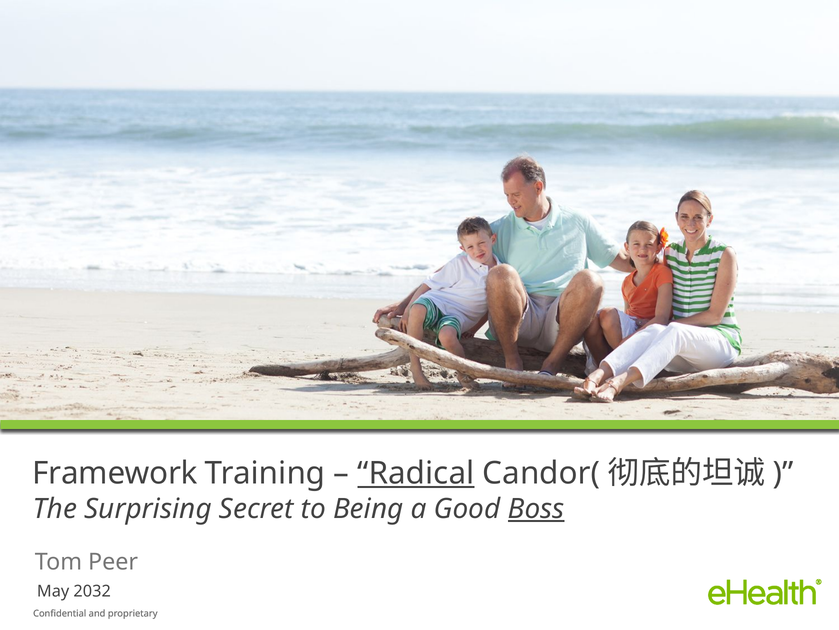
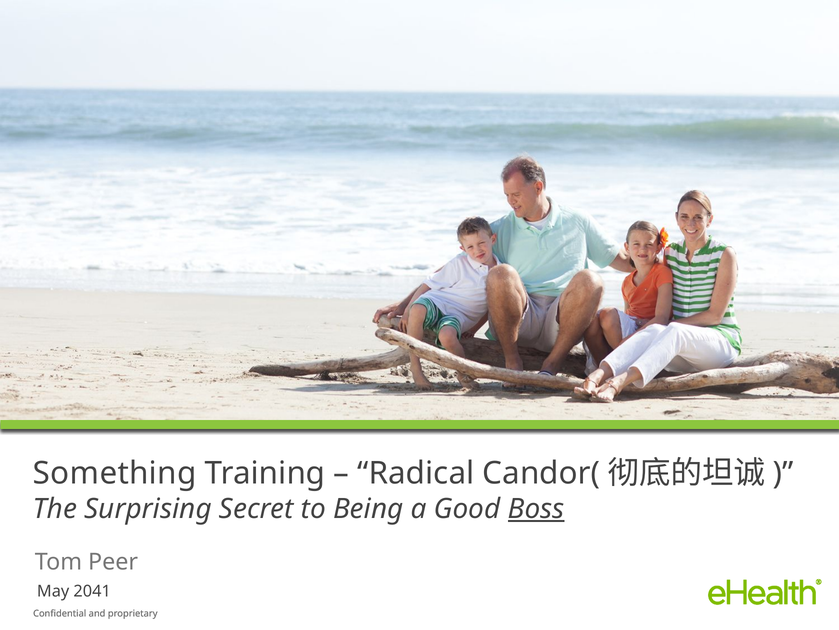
Framework: Framework -> Something
Radical underline: present -> none
2032: 2032 -> 2041
